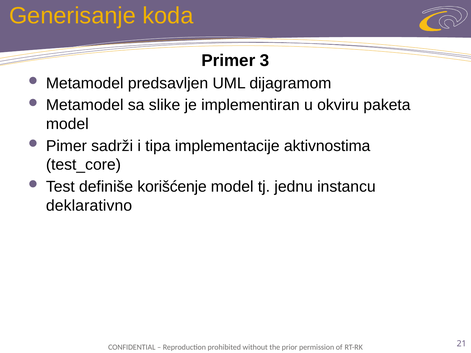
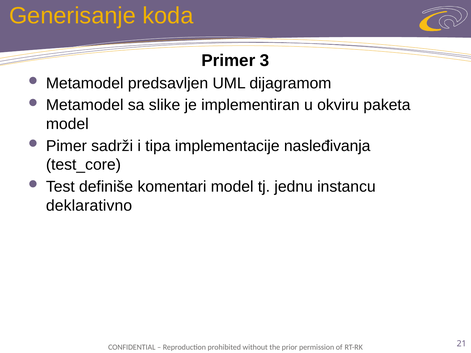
aktivnostima: aktivnostima -> nasleđivanja
korišćenje: korišćenje -> komentari
